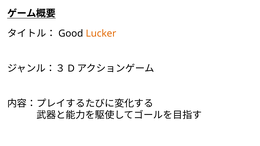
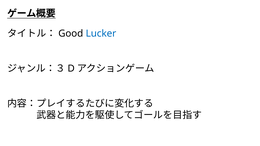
Lucker colour: orange -> blue
